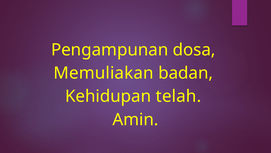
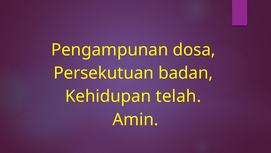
Memuliakan: Memuliakan -> Persekutuan
